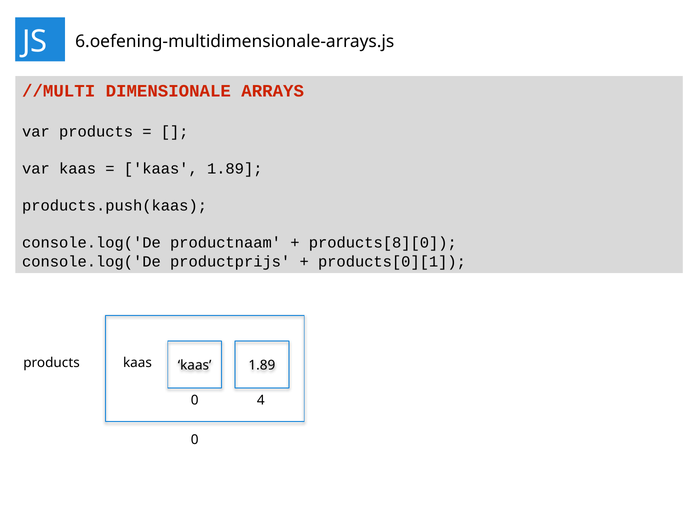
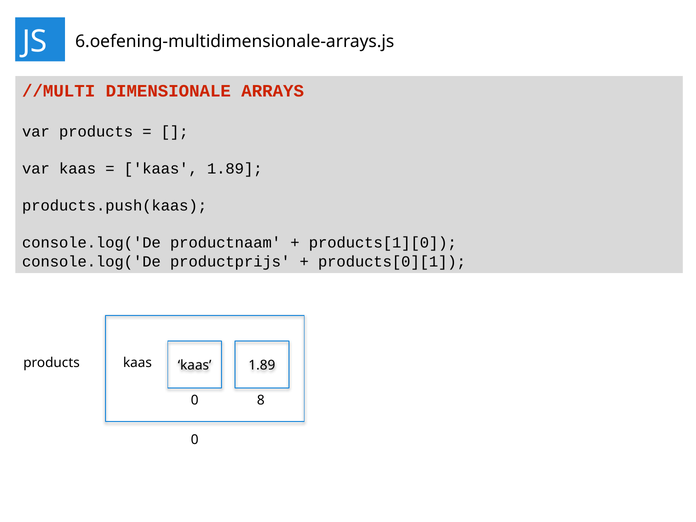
products[8][0: products[8][0 -> products[1][0
4: 4 -> 8
